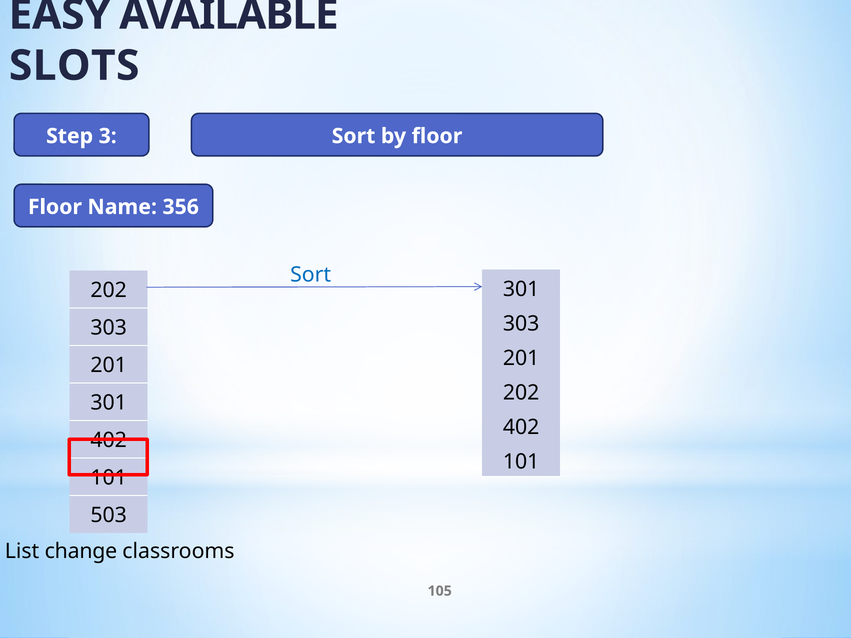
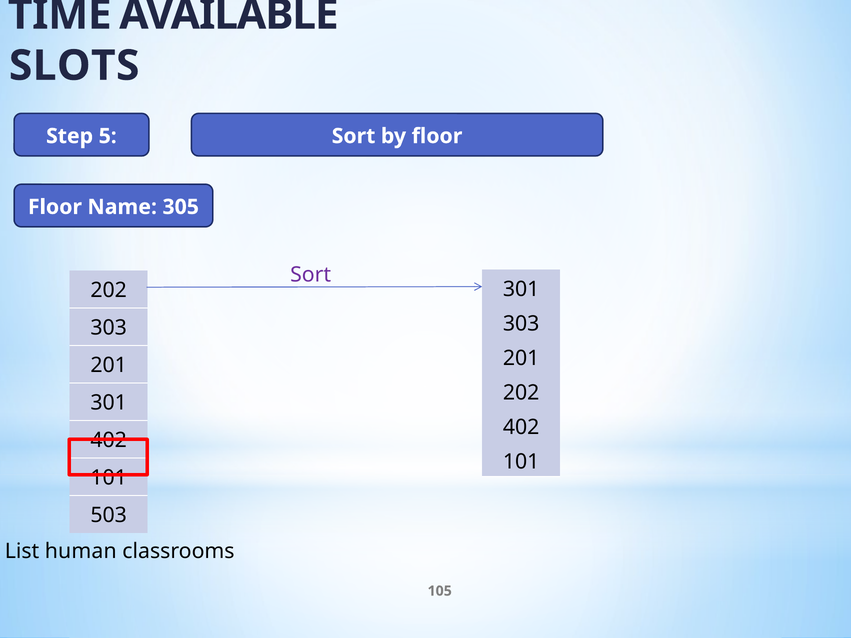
EASY: EASY -> TIME
3: 3 -> 5
356: 356 -> 305
Sort at (311, 275) colour: blue -> purple
change: change -> human
